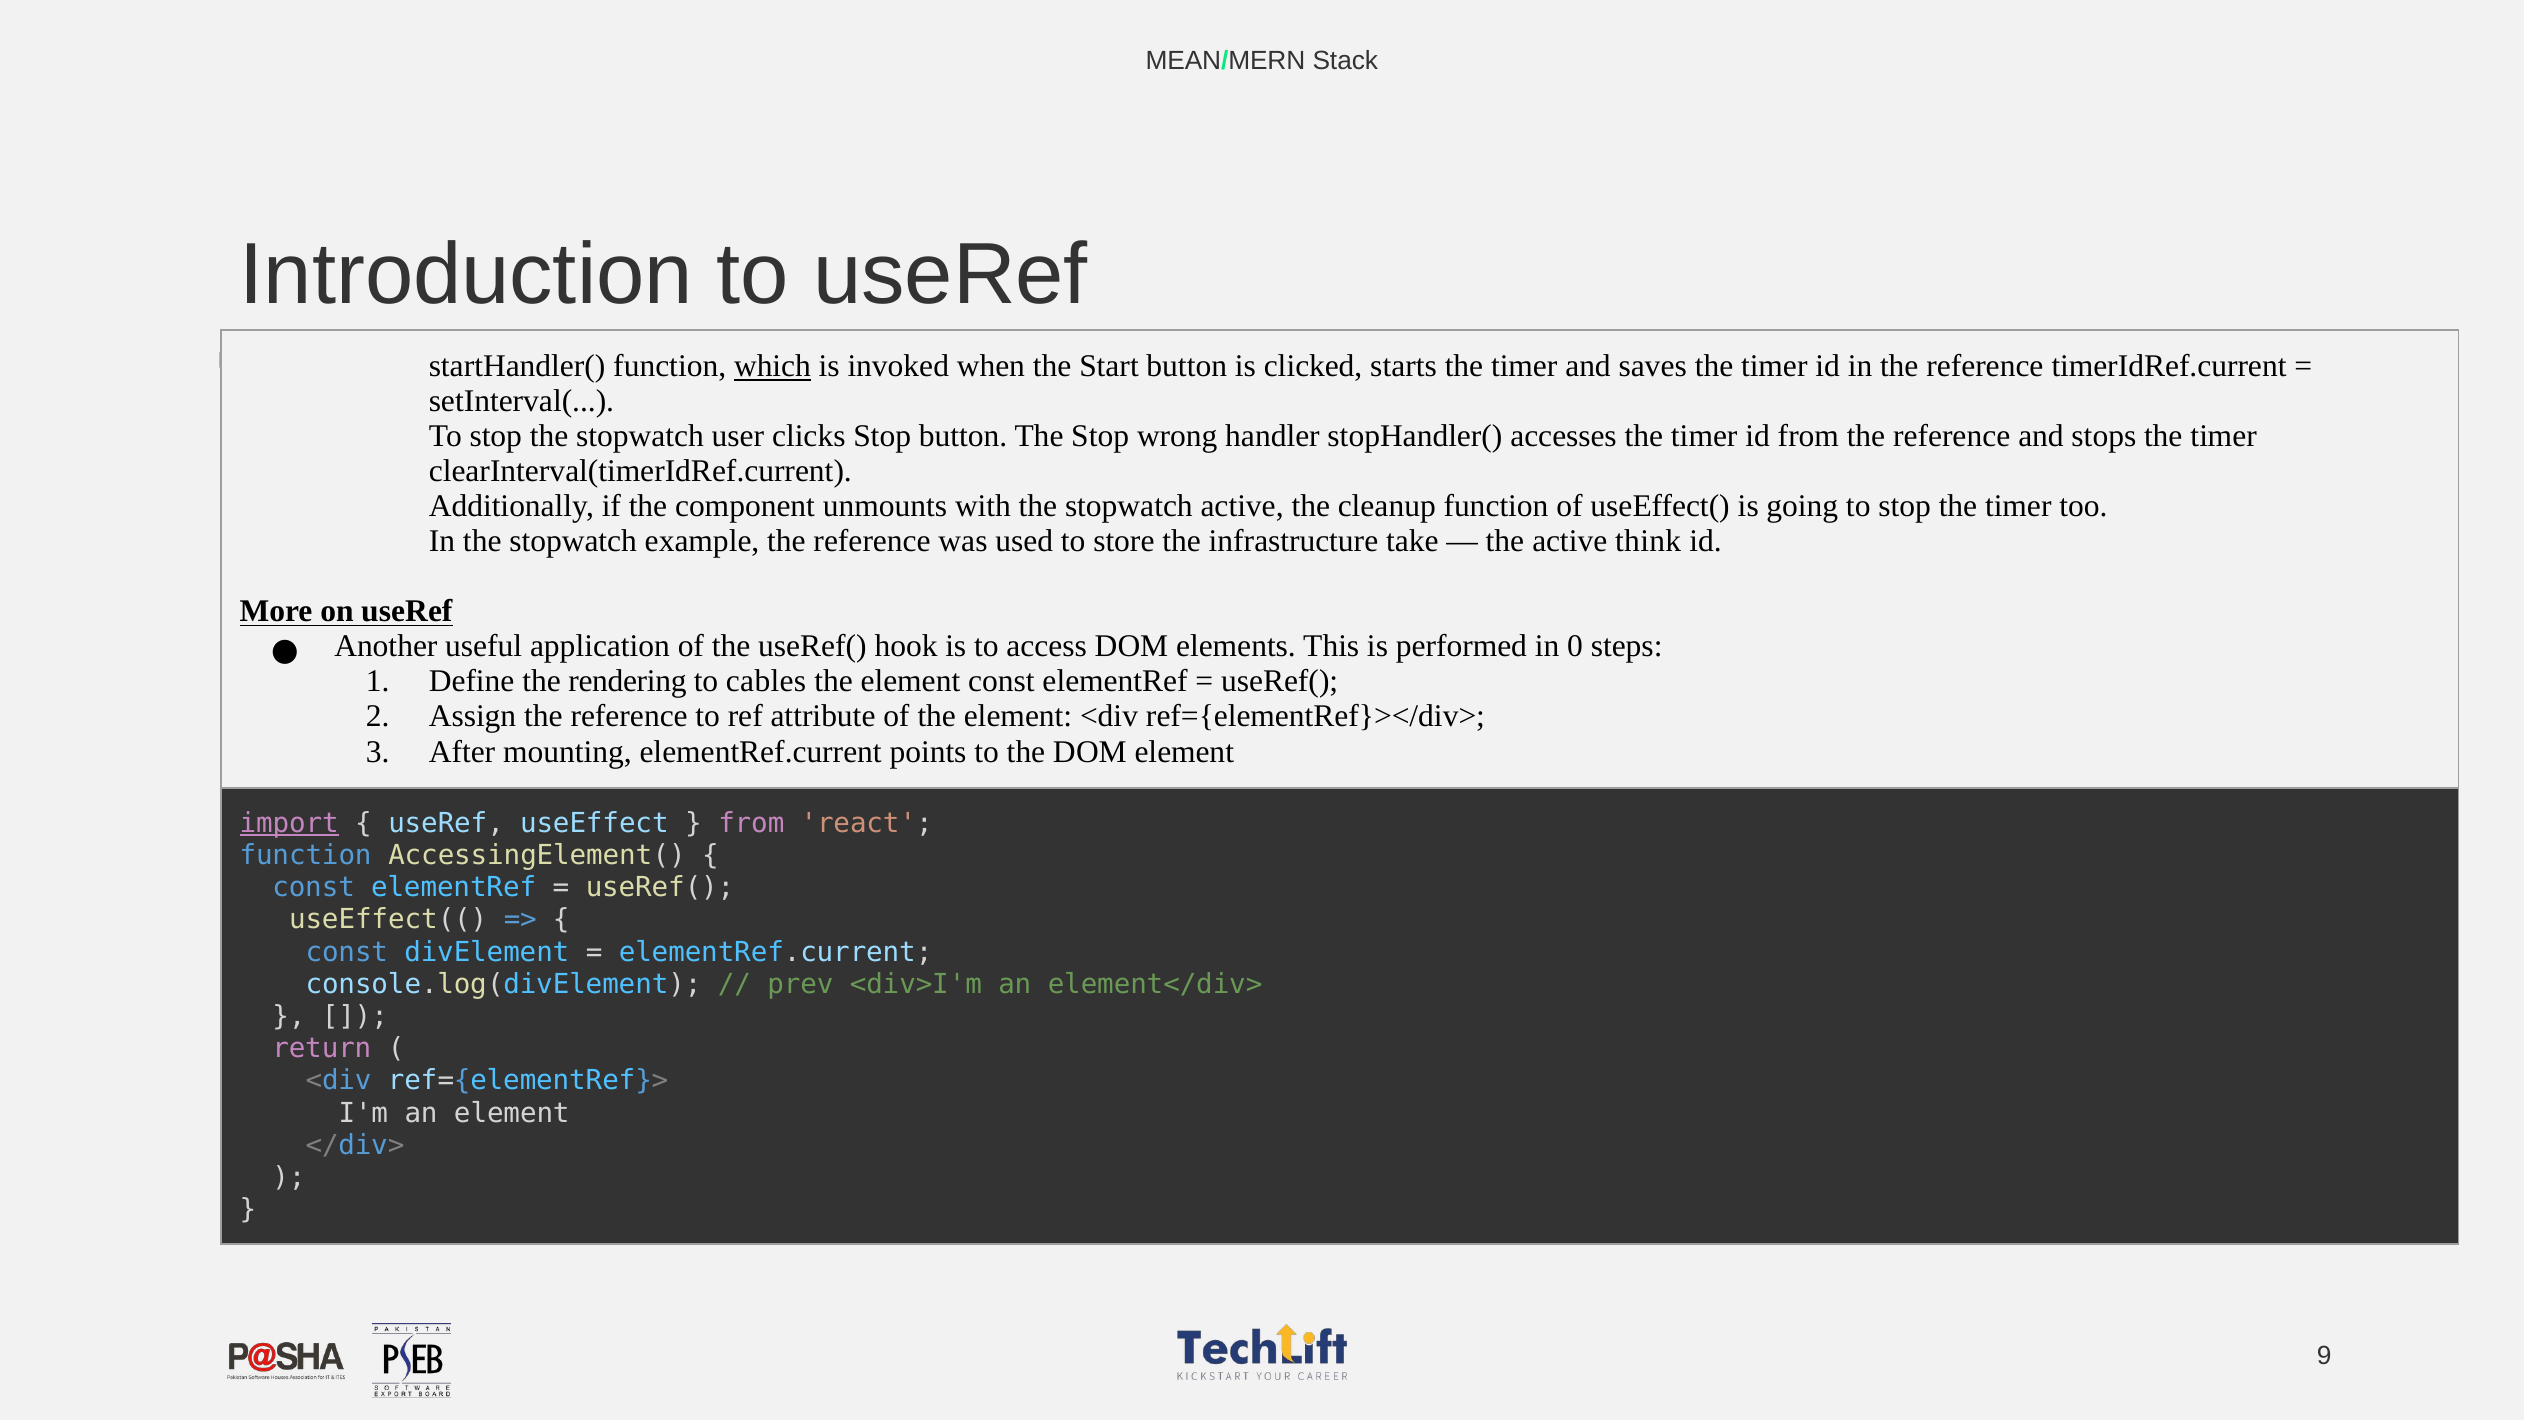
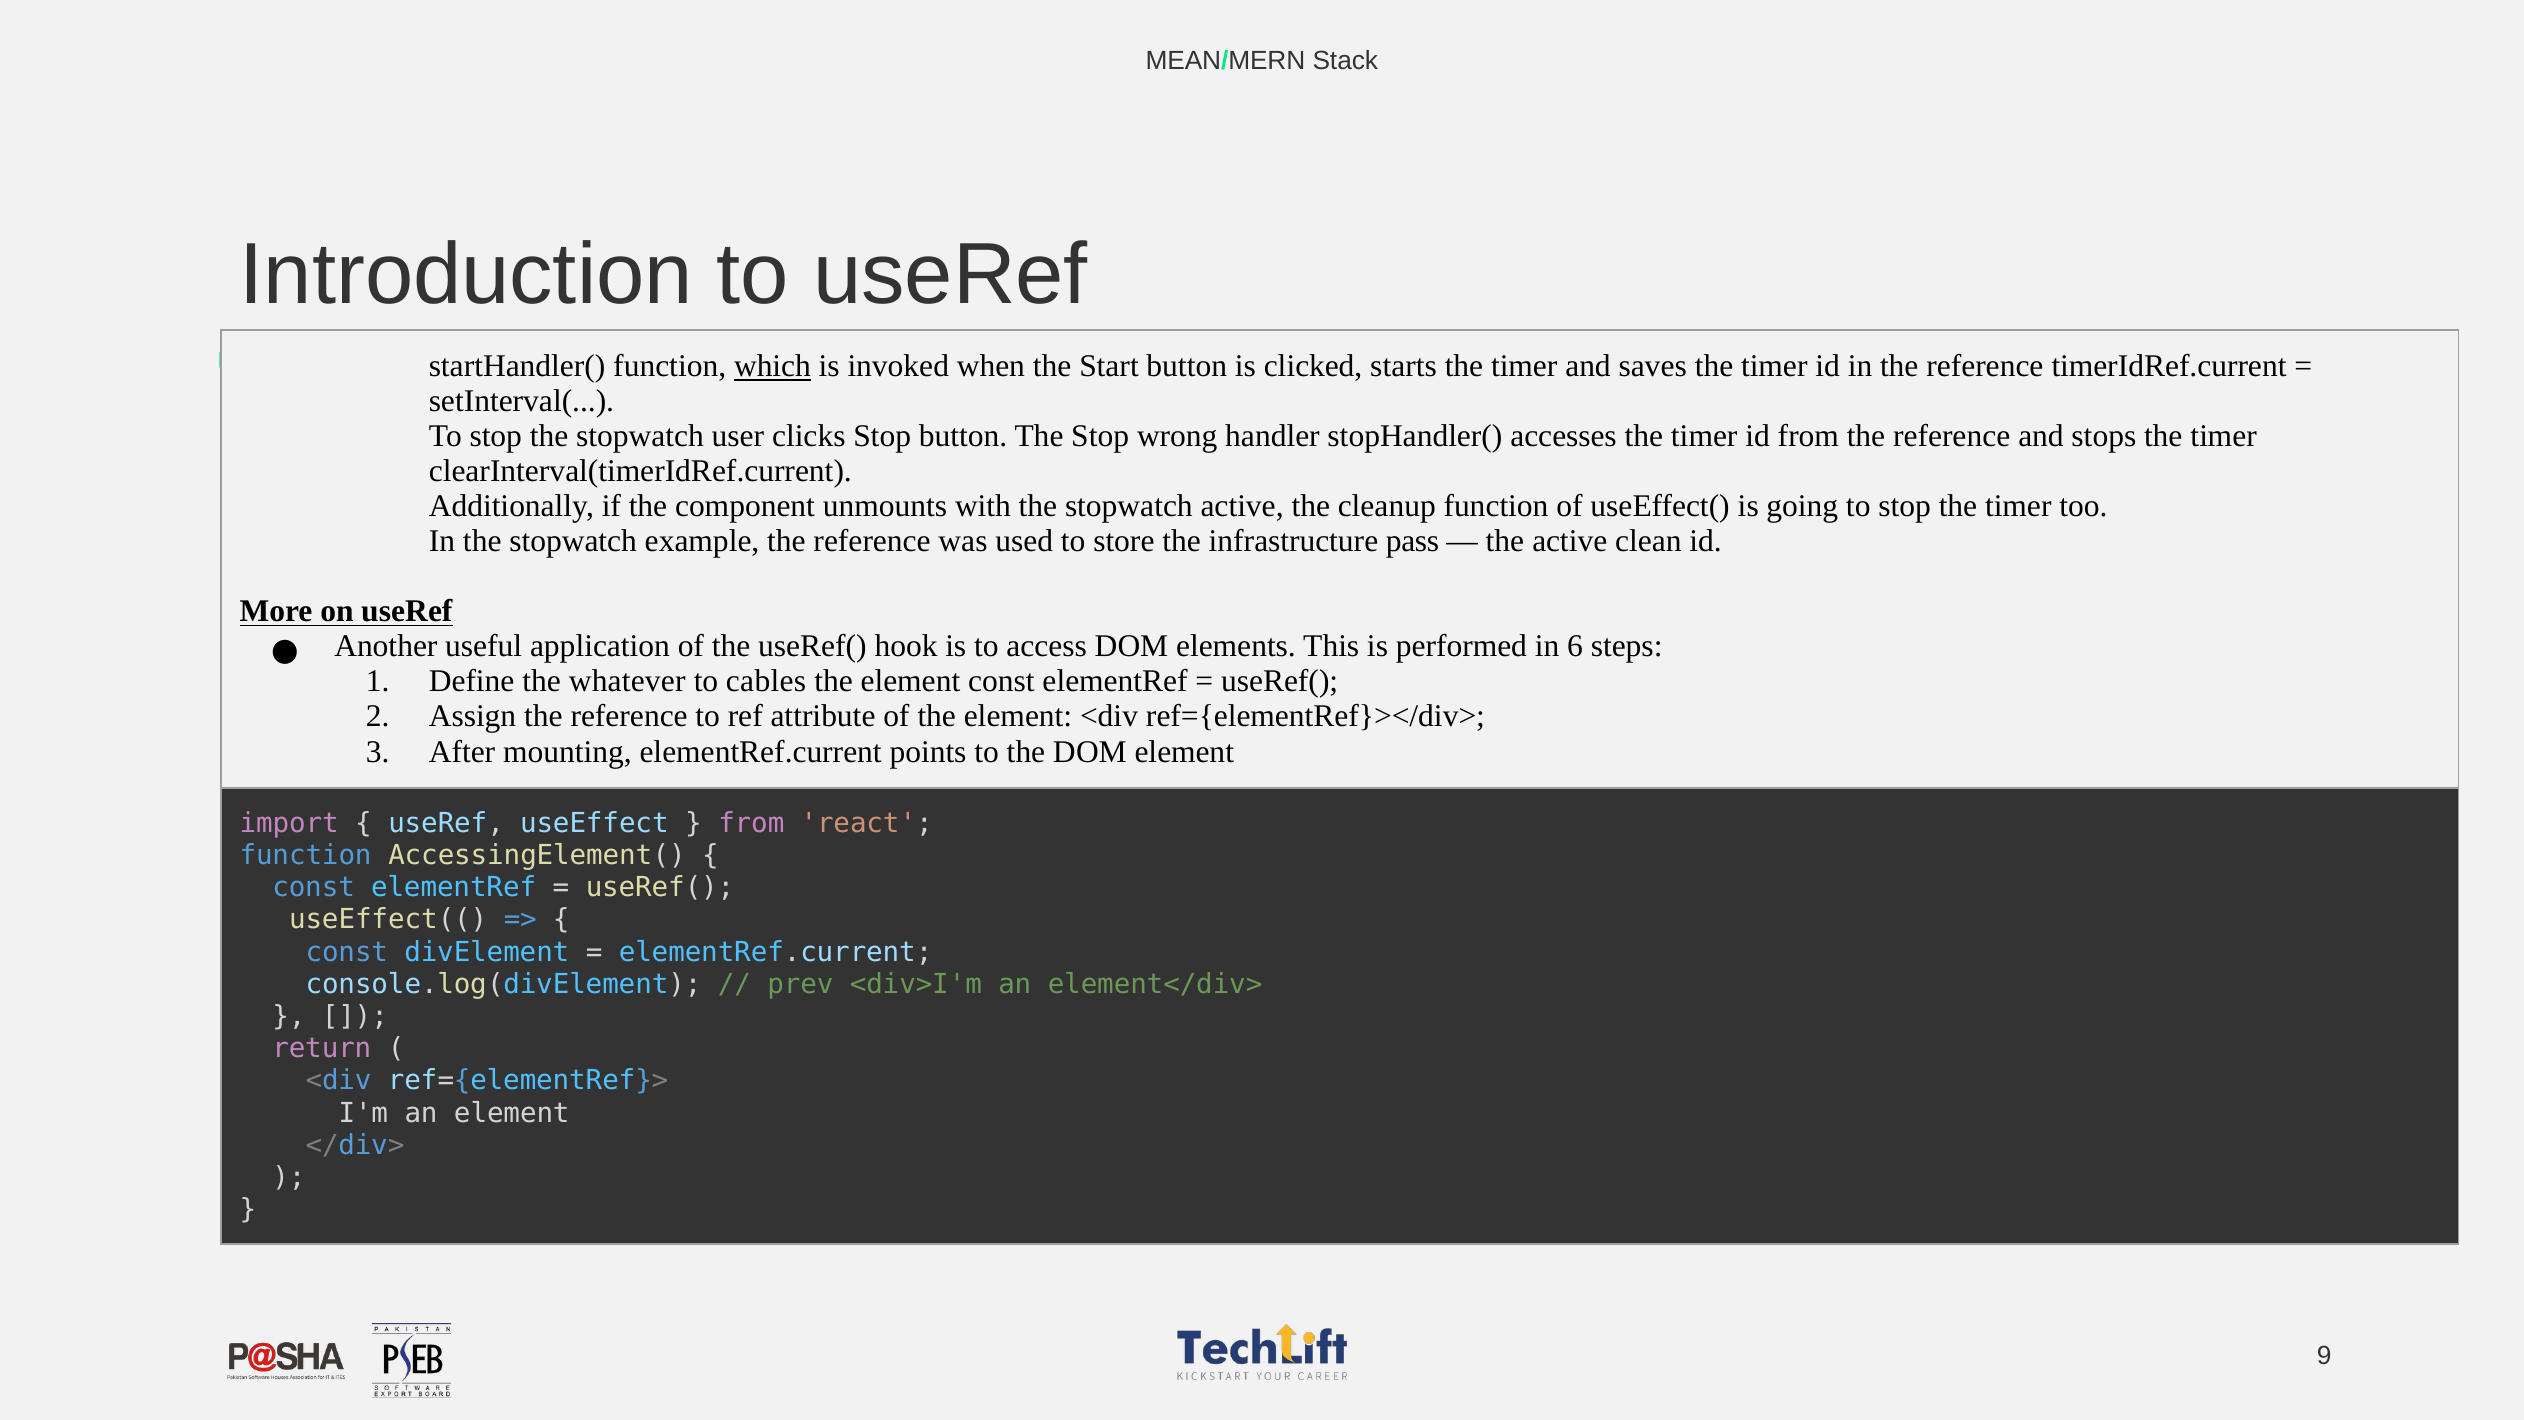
take: take -> pass
think: think -> clean
0: 0 -> 6
rendering: rendering -> whatever
import underline: present -> none
